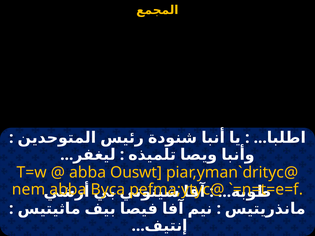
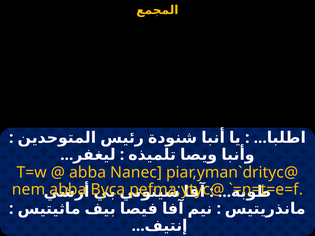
Ouswt: Ouswt -> Nanec
